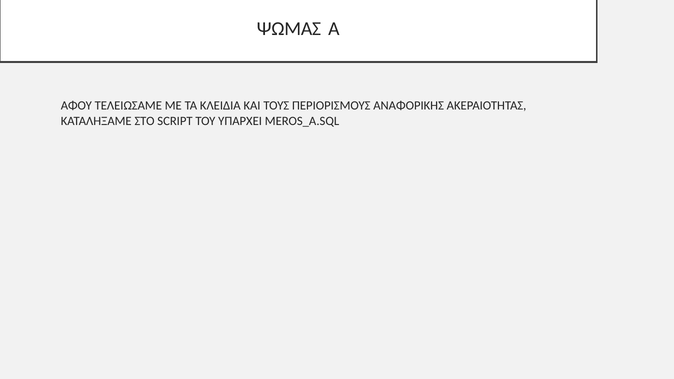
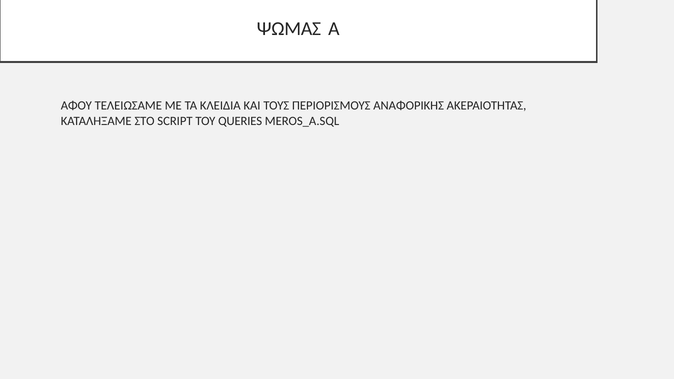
ΥΠΑΡΧΕΙ: ΥΠΑΡΧΕΙ -> QUERIES
